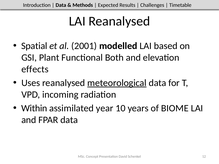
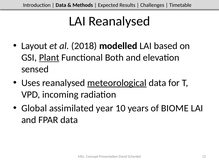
Spatial: Spatial -> Layout
2001: 2001 -> 2018
Plant underline: none -> present
effects: effects -> sensed
Within: Within -> Global
